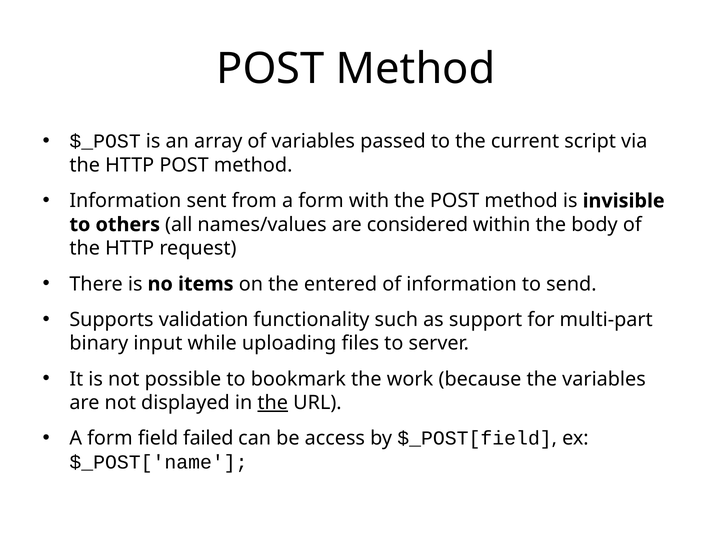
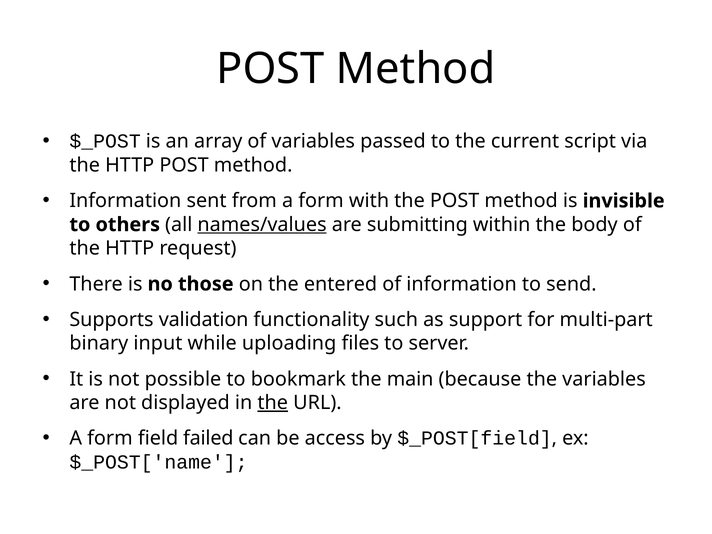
names/values underline: none -> present
considered: considered -> submitting
items: items -> those
work: work -> main
